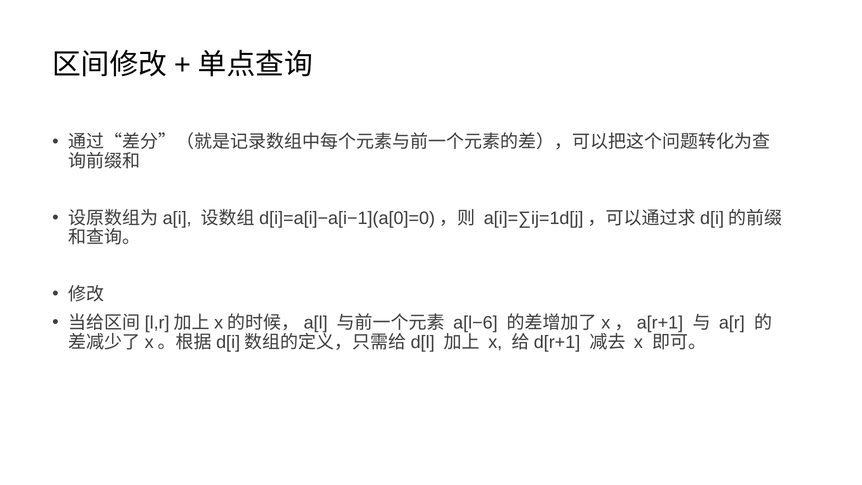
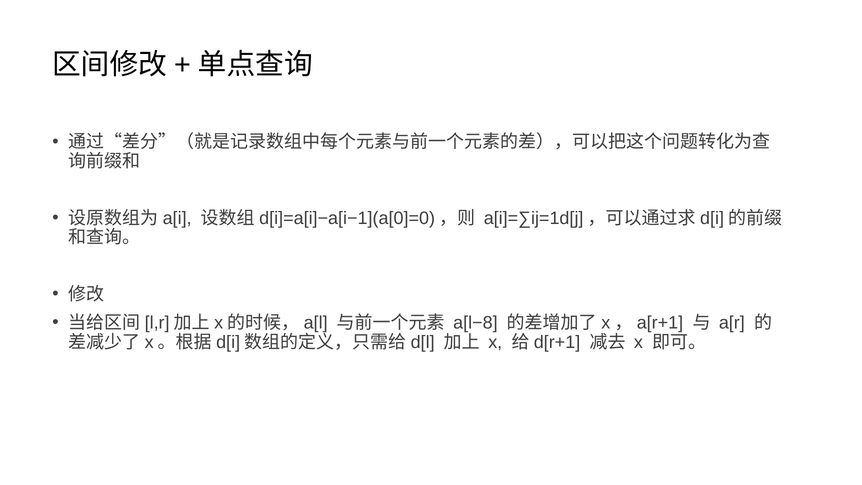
a[l−6: a[l−6 -> a[l−8
